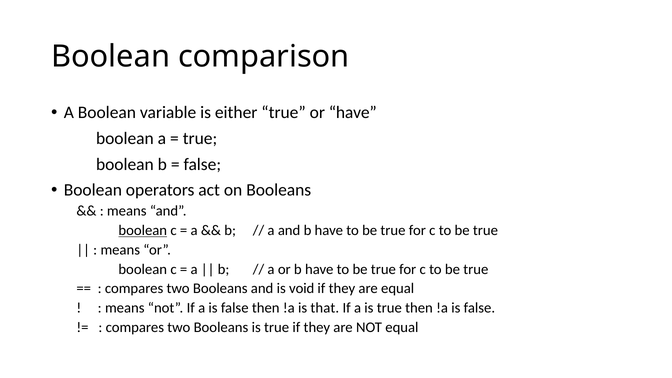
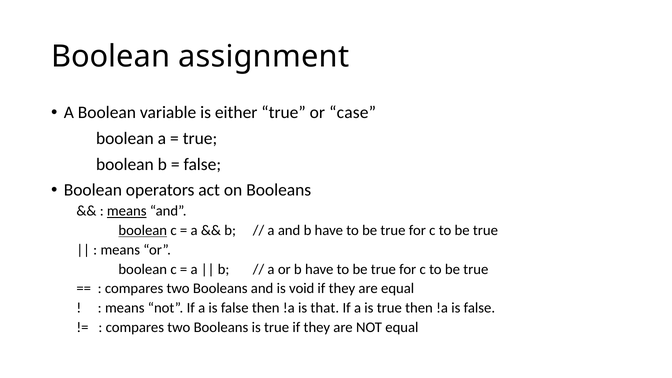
comparison: comparison -> assignment
or have: have -> case
means at (127, 211) underline: none -> present
